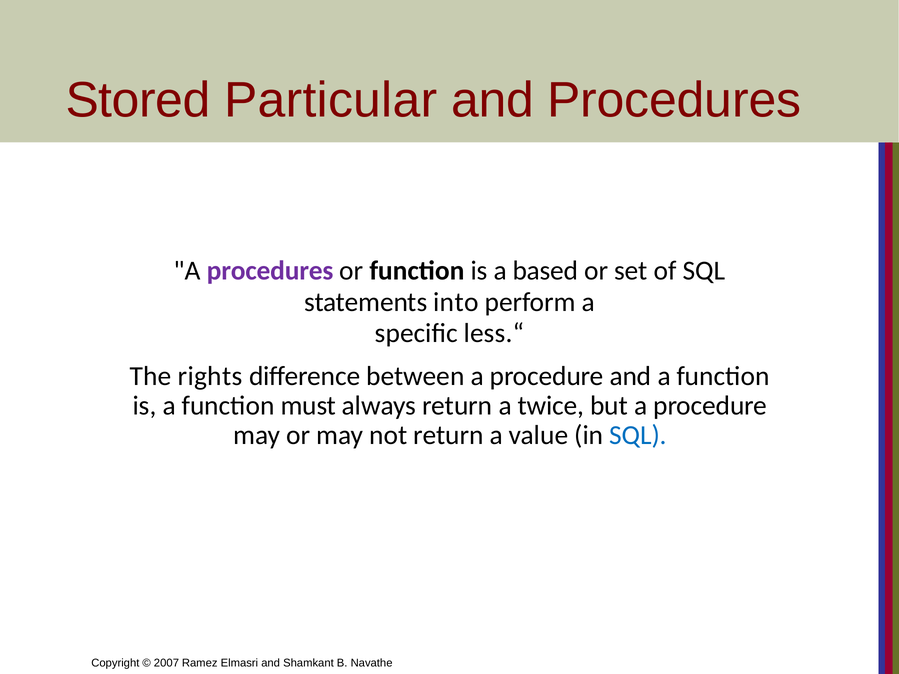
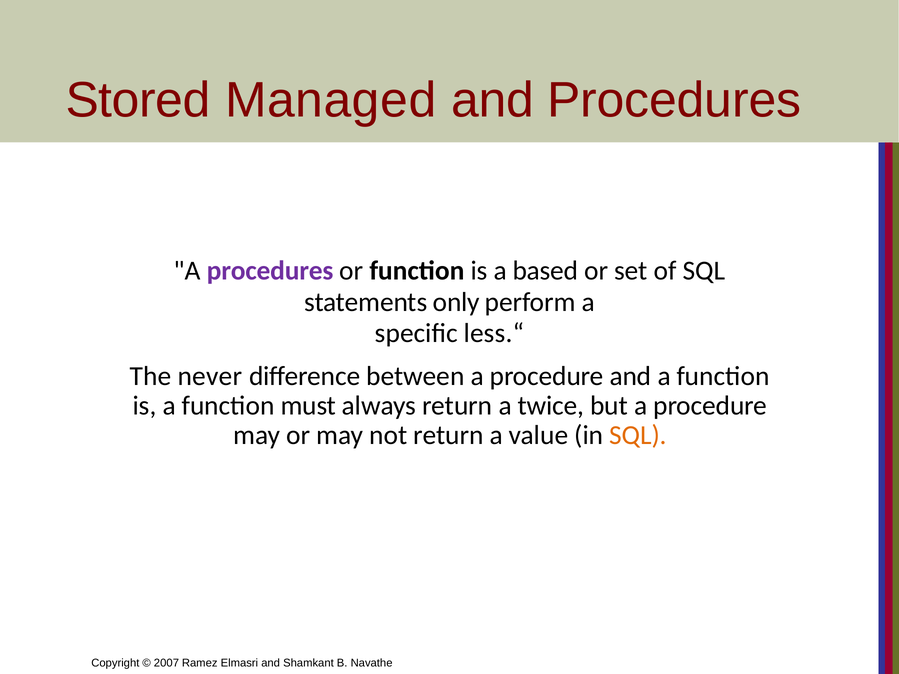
Particular: Particular -> Managed
into: into -> only
rights: rights -> never
SQL at (638, 436) colour: blue -> orange
